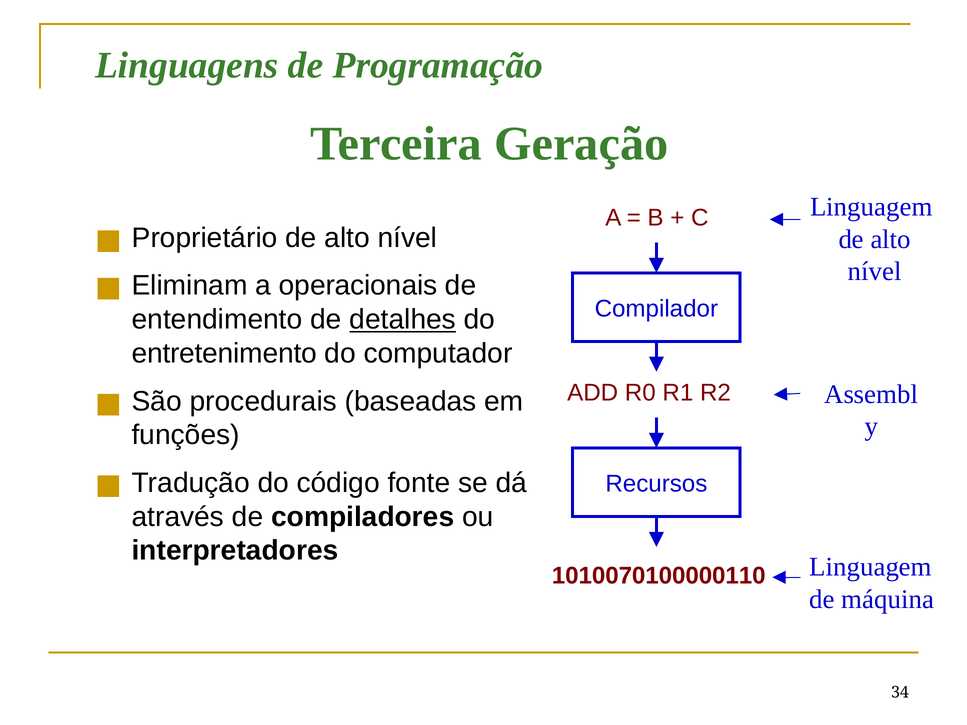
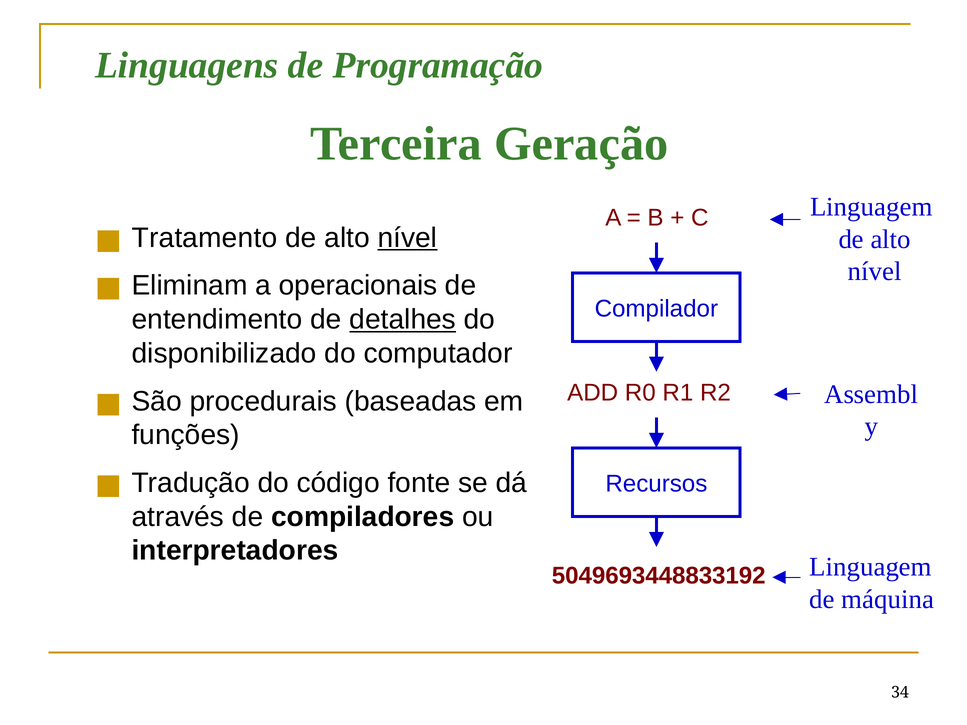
Proprietário: Proprietário -> Tratamento
nível at (407, 238) underline: none -> present
entretenimento: entretenimento -> disponibilizado
1010070100000110: 1010070100000110 -> 5049693448833192
